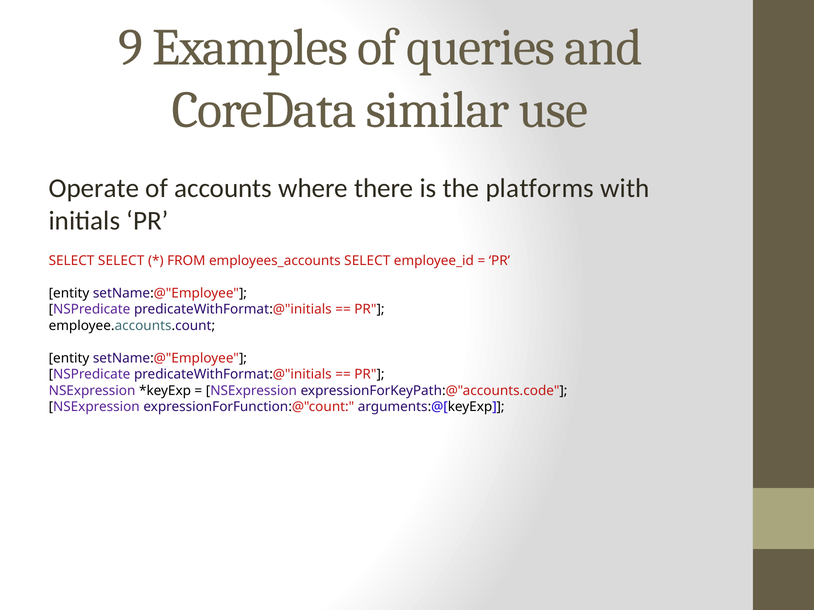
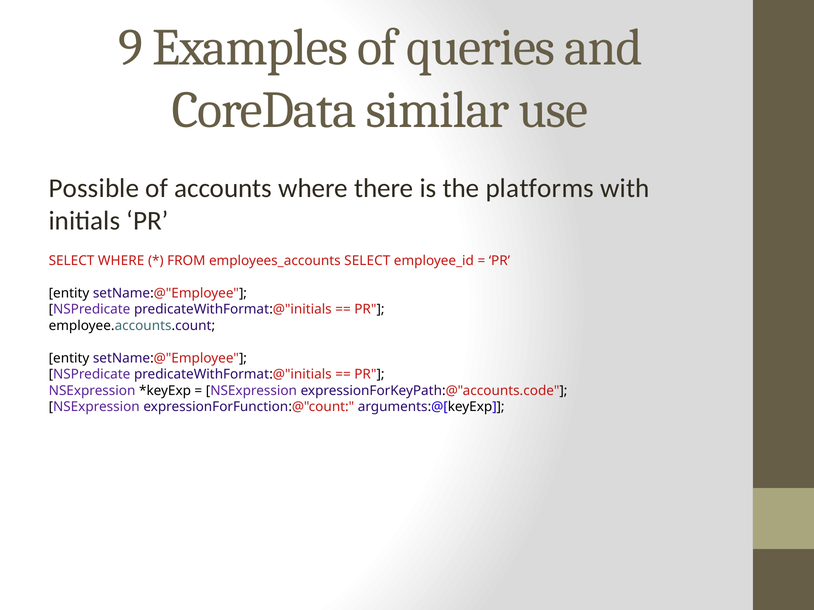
Operate: Operate -> Possible
SELECT SELECT: SELECT -> WHERE
